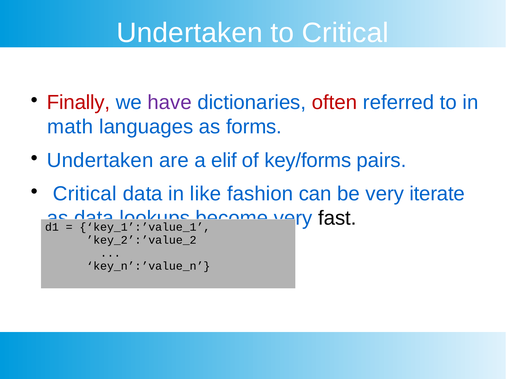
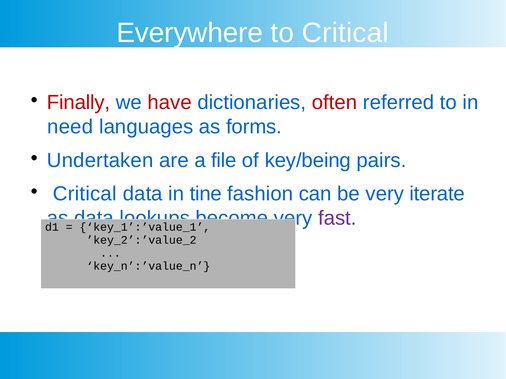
Undertaken at (190, 33): Undertaken -> Everywhere
have colour: purple -> red
math: math -> need
elif: elif -> file
key/forms: key/forms -> key/being
like: like -> tine
fast colour: black -> purple
